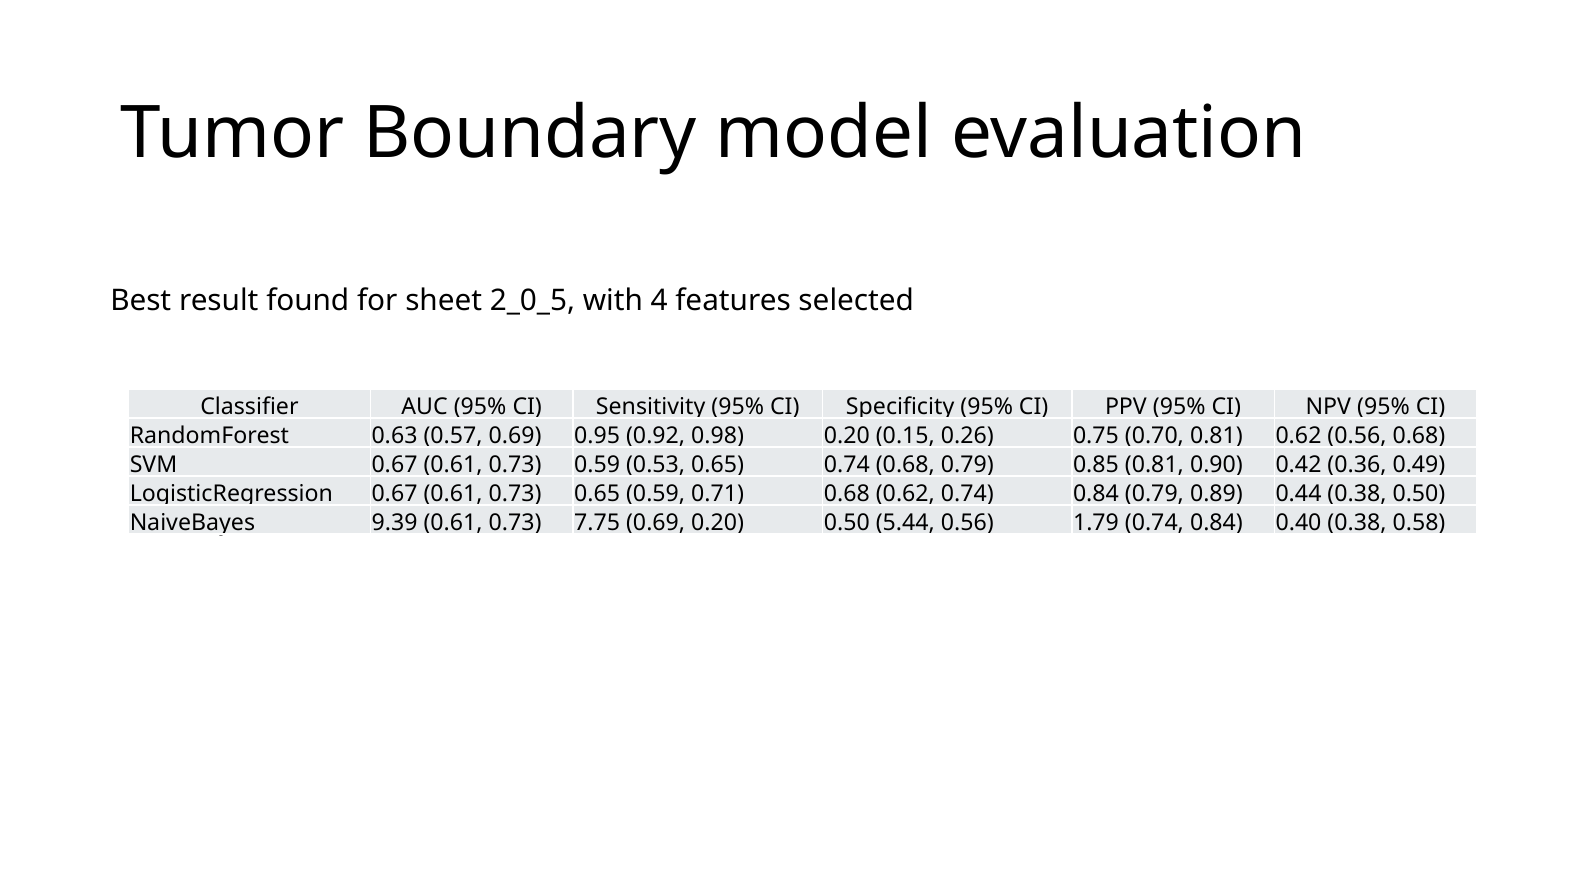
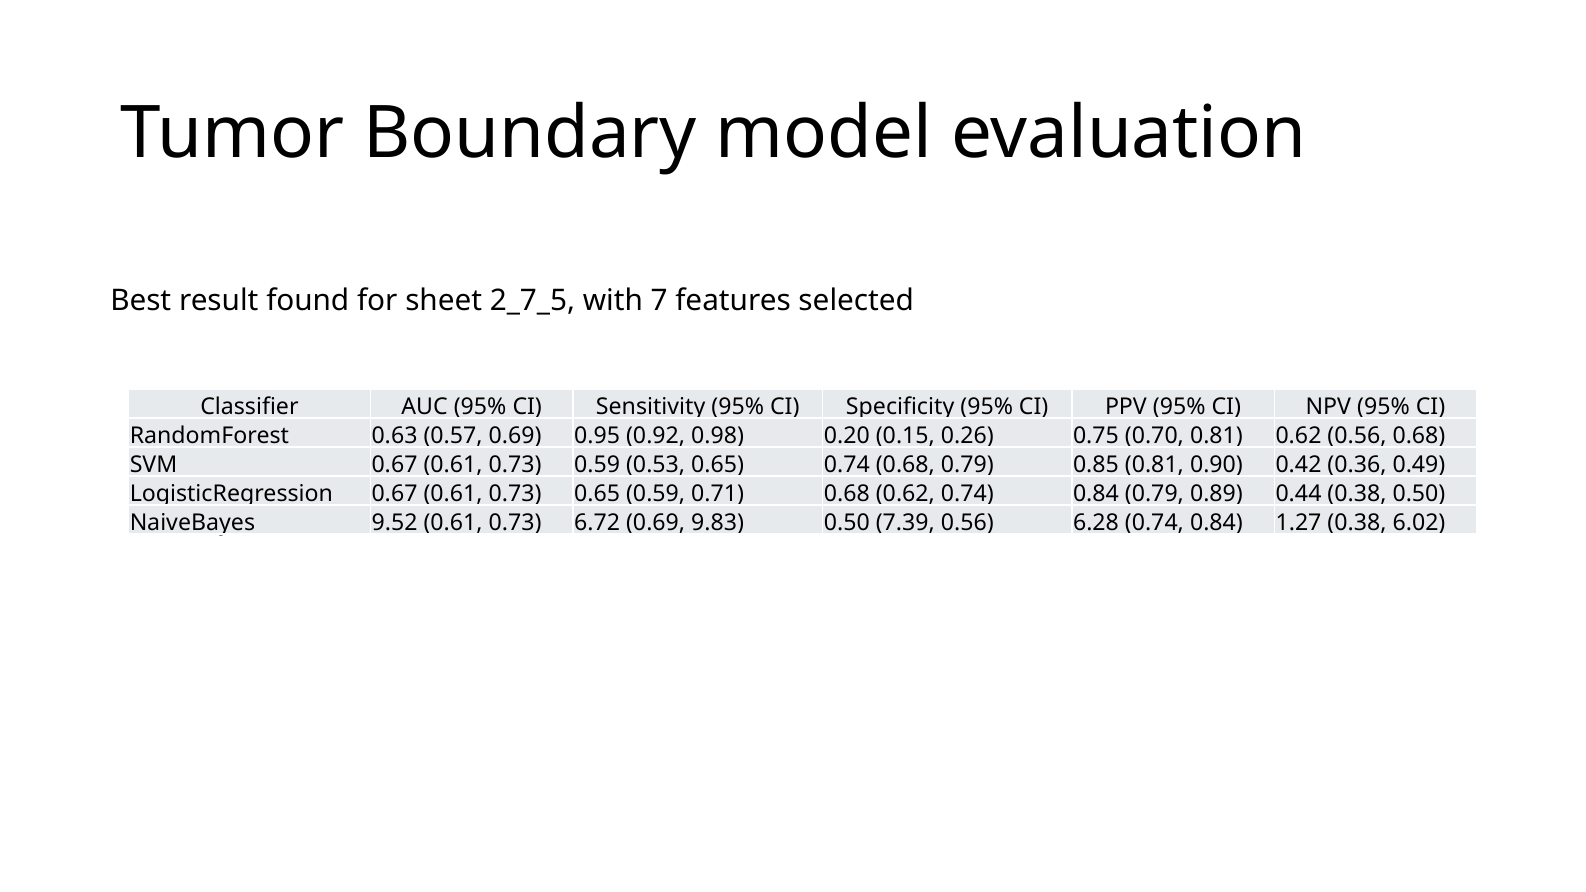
2_0_5: 2_0_5 -> 2_7_5
4: 4 -> 7
9.39: 9.39 -> 9.52
7.75: 7.75 -> 6.72
0.69 0.20: 0.20 -> 9.83
5.44: 5.44 -> 7.39
1.79: 1.79 -> 6.28
0.40: 0.40 -> 1.27
0.58: 0.58 -> 6.02
